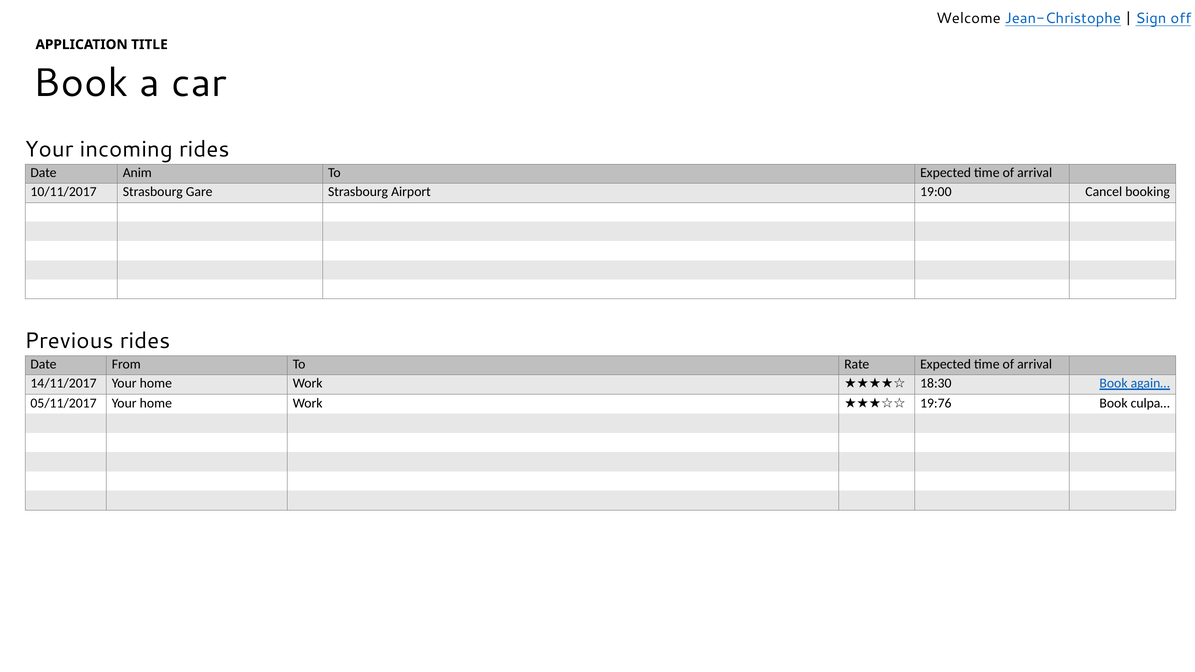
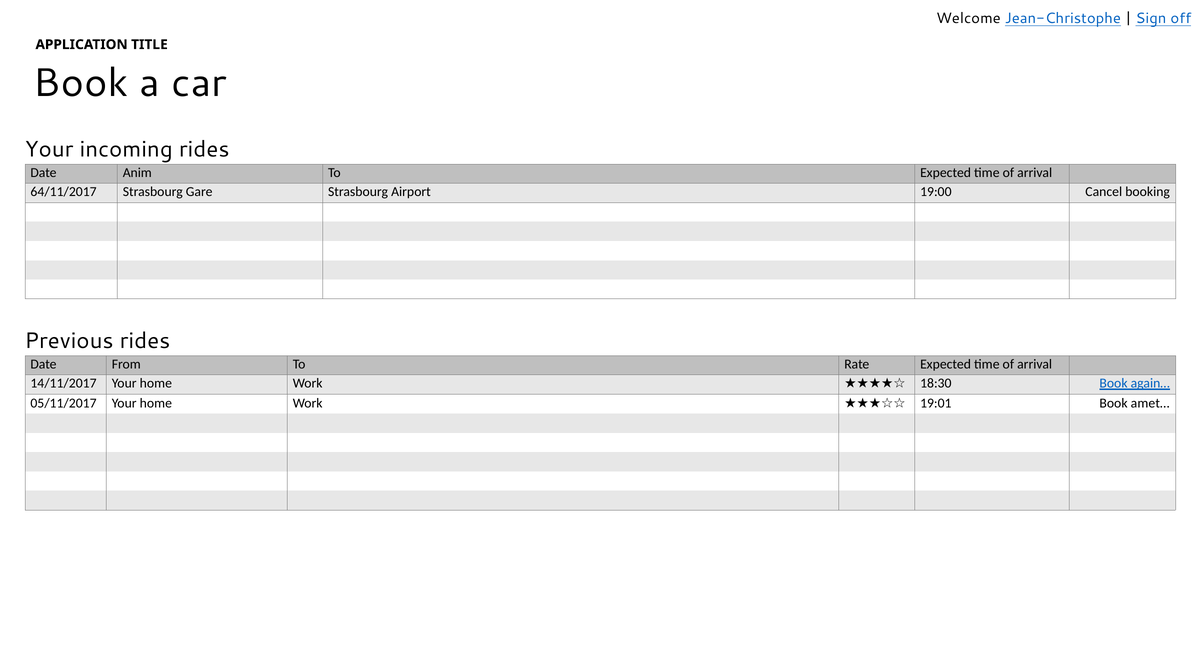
10/11/2017: 10/11/2017 -> 64/11/2017
19:76: 19:76 -> 19:01
culpa…: culpa… -> amet…
